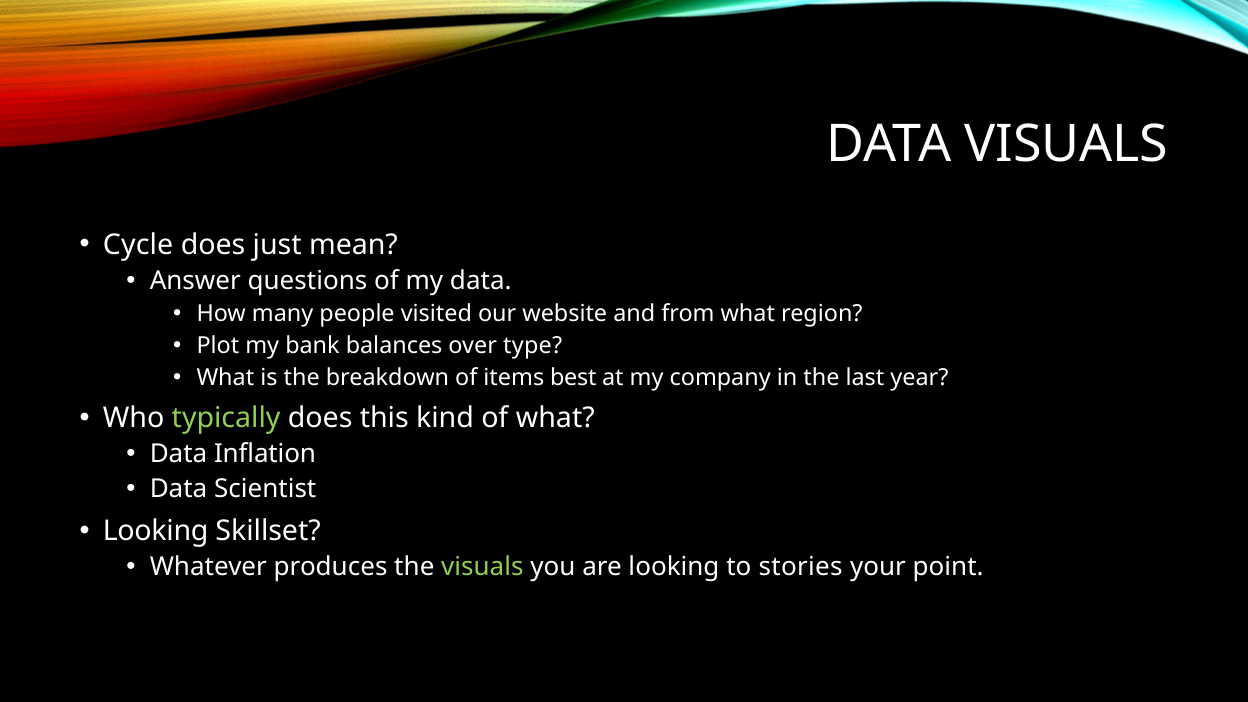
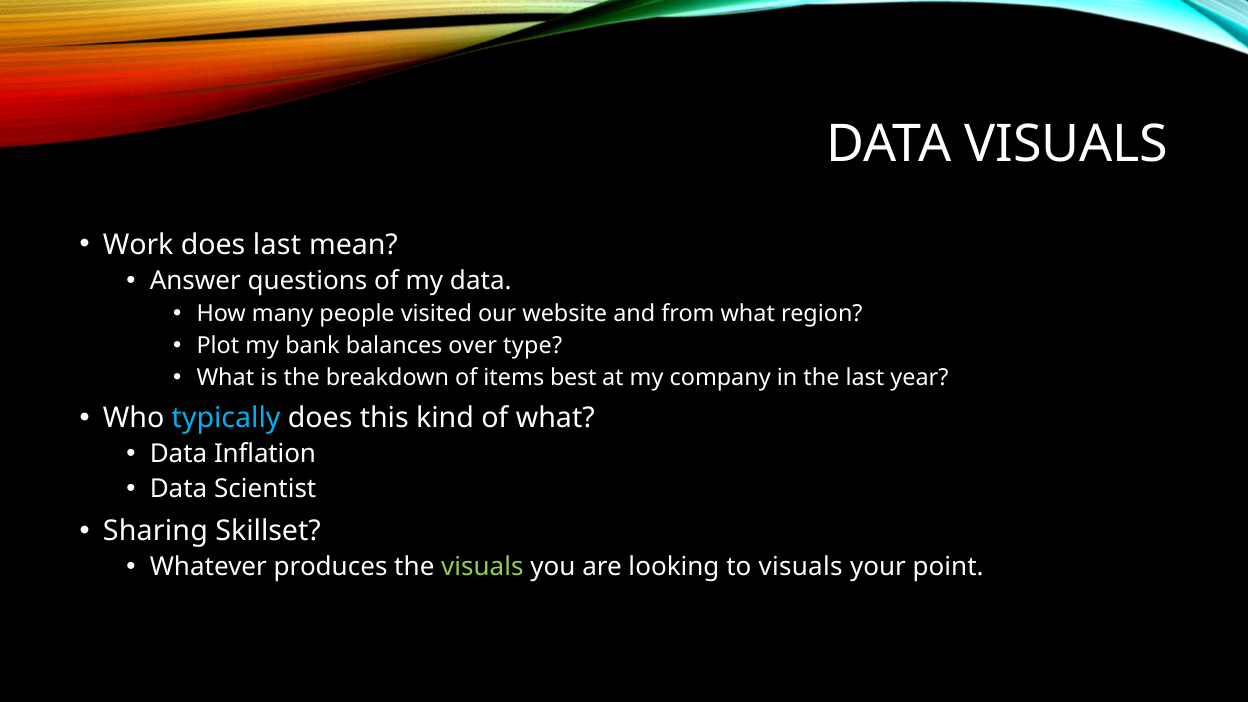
Cycle: Cycle -> Work
does just: just -> last
typically colour: light green -> light blue
Looking at (156, 531): Looking -> Sharing
to stories: stories -> visuals
